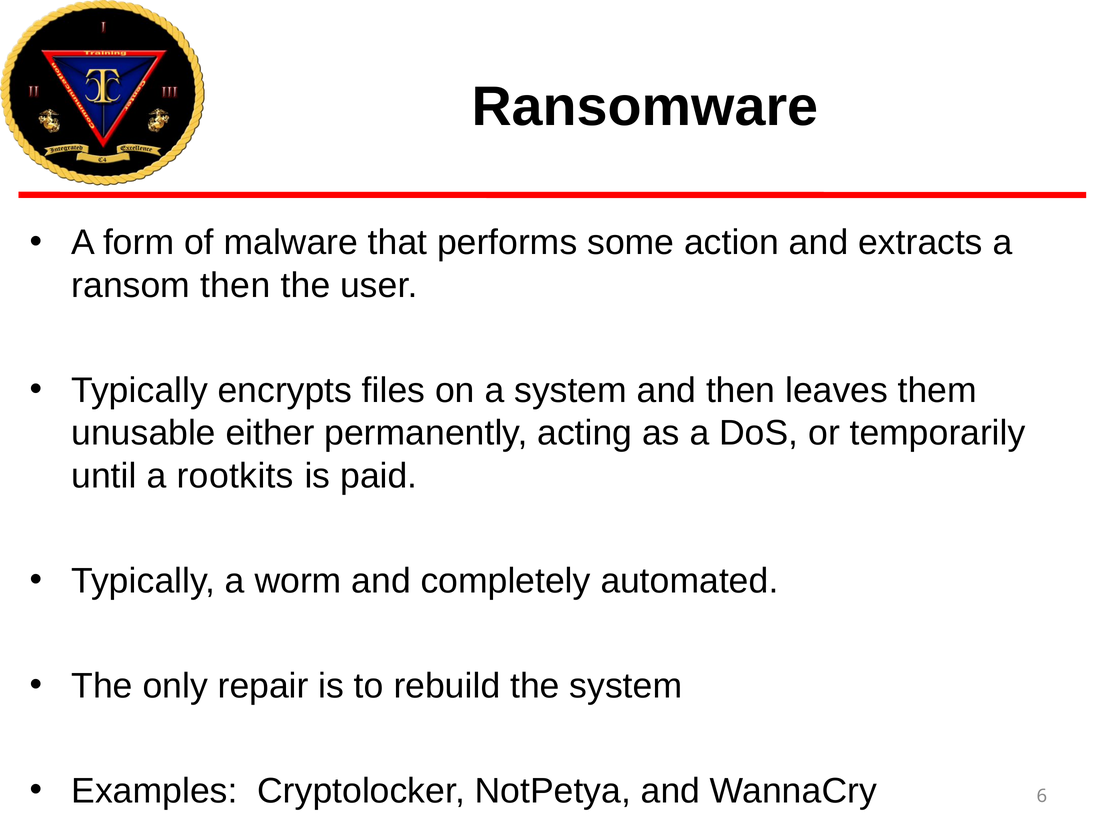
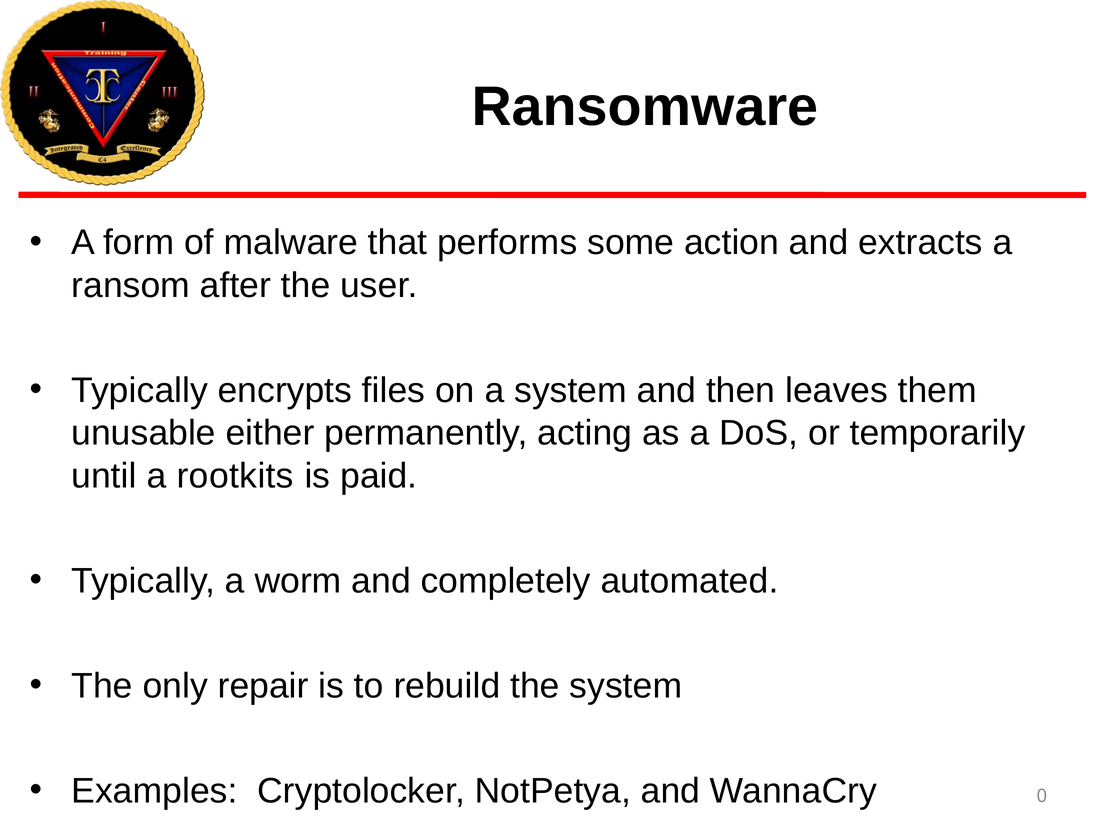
ransom then: then -> after
6: 6 -> 0
